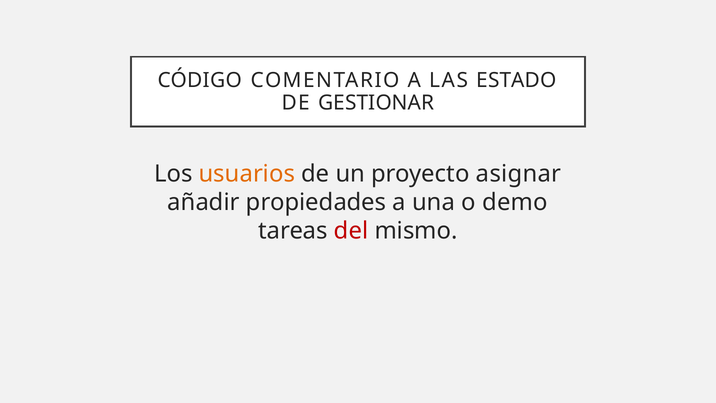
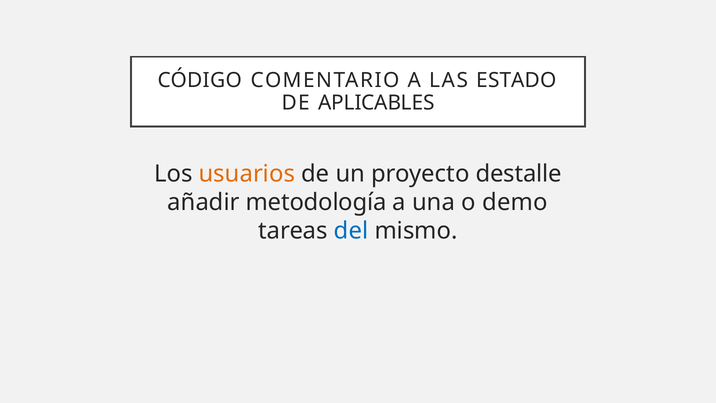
GESTIONAR: GESTIONAR -> APLICABLES
asignar: asignar -> destalle
propiedades: propiedades -> metodología
del colour: red -> blue
